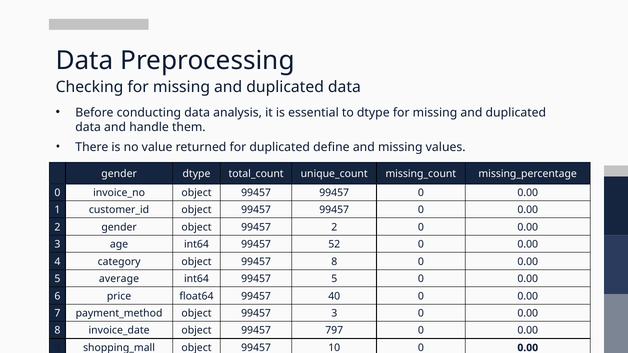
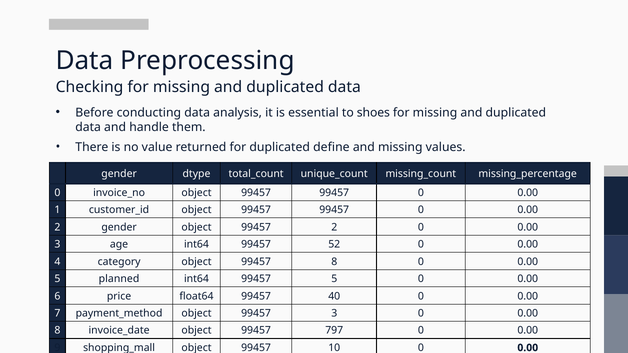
to dtype: dtype -> shoes
average: average -> planned
